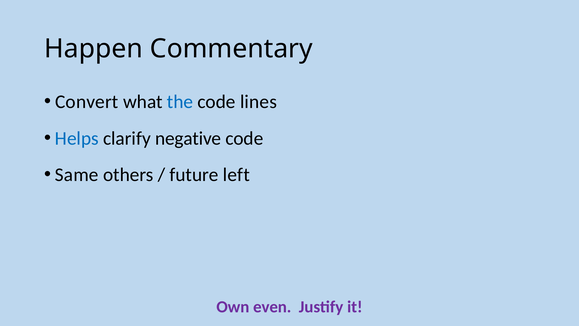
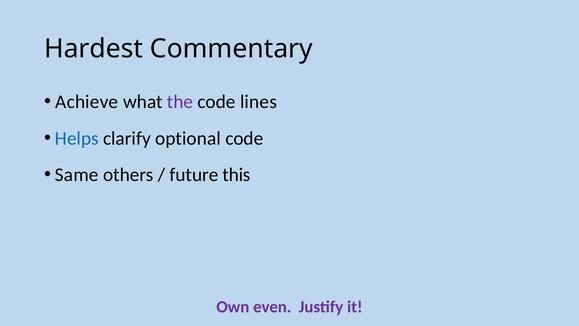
Happen: Happen -> Hardest
Convert: Convert -> Achieve
the colour: blue -> purple
negative: negative -> optional
left: left -> this
